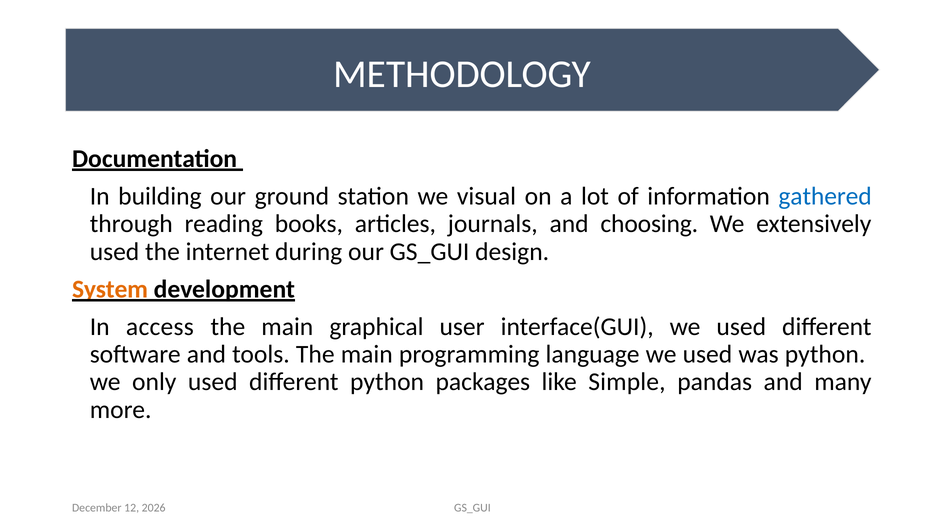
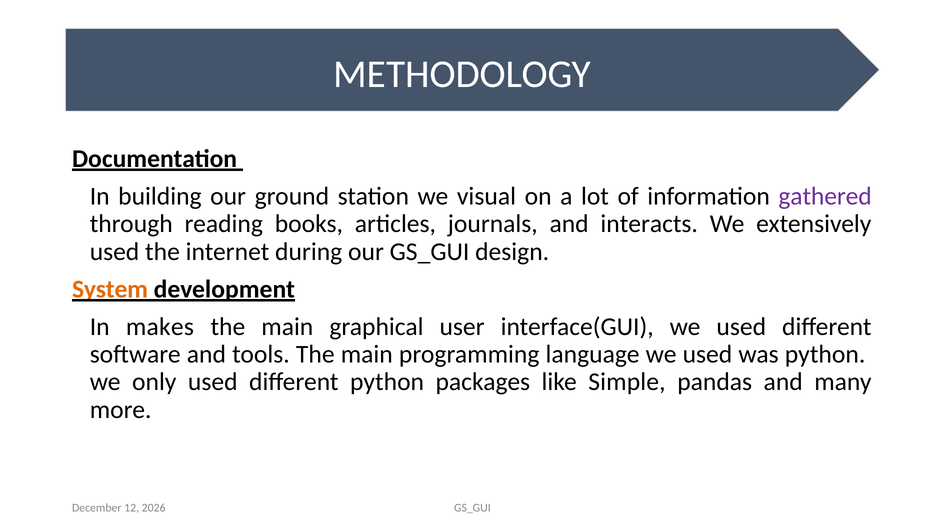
gathered colour: blue -> purple
choosing: choosing -> interacts
access: access -> makes
